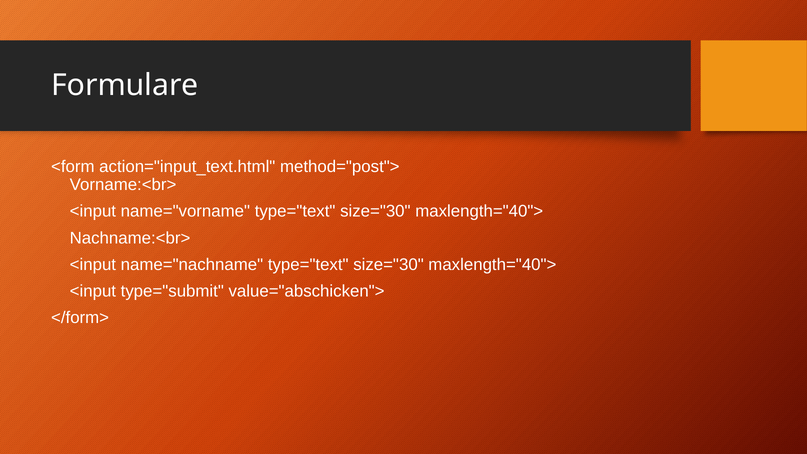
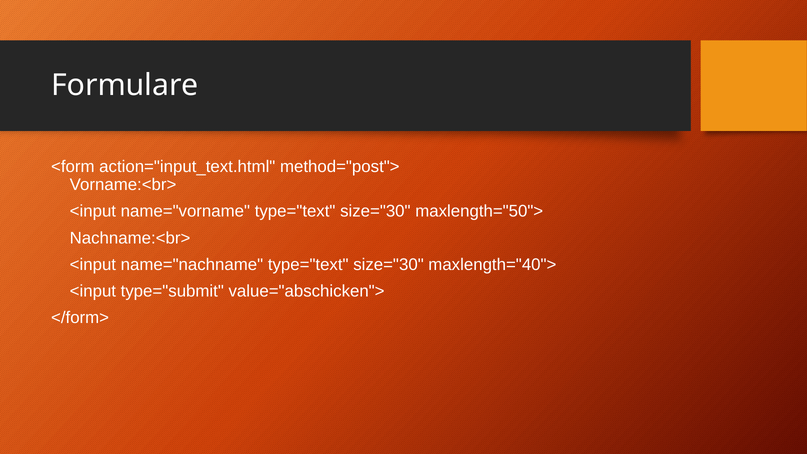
name="vorname type="text size="30 maxlength="40">: maxlength="40"> -> maxlength="50">
